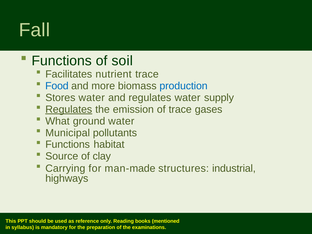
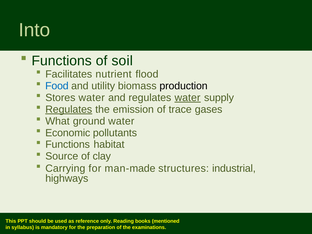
Fall: Fall -> Into
nutrient trace: trace -> flood
more: more -> utility
production colour: blue -> black
water at (188, 98) underline: none -> present
Municipal: Municipal -> Economic
